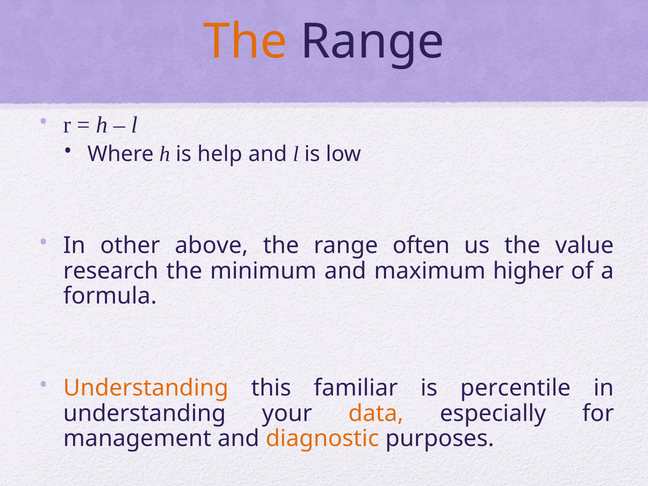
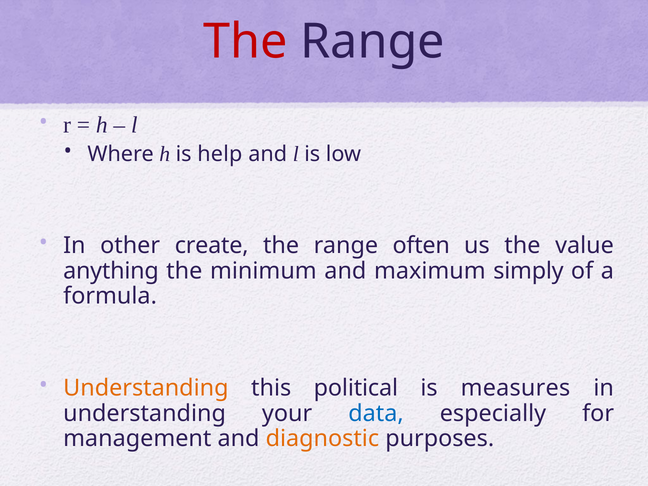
The at (245, 42) colour: orange -> red
above: above -> create
research: research -> anything
higher: higher -> simply
familiar: familiar -> political
percentile: percentile -> measures
data colour: orange -> blue
